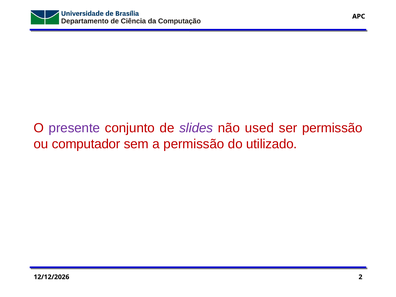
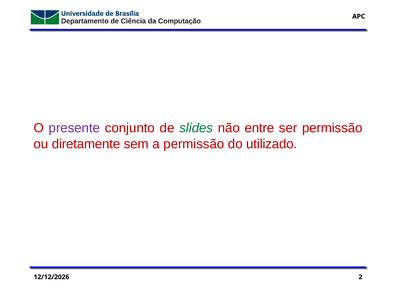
slides colour: purple -> green
used: used -> entre
computador: computador -> diretamente
